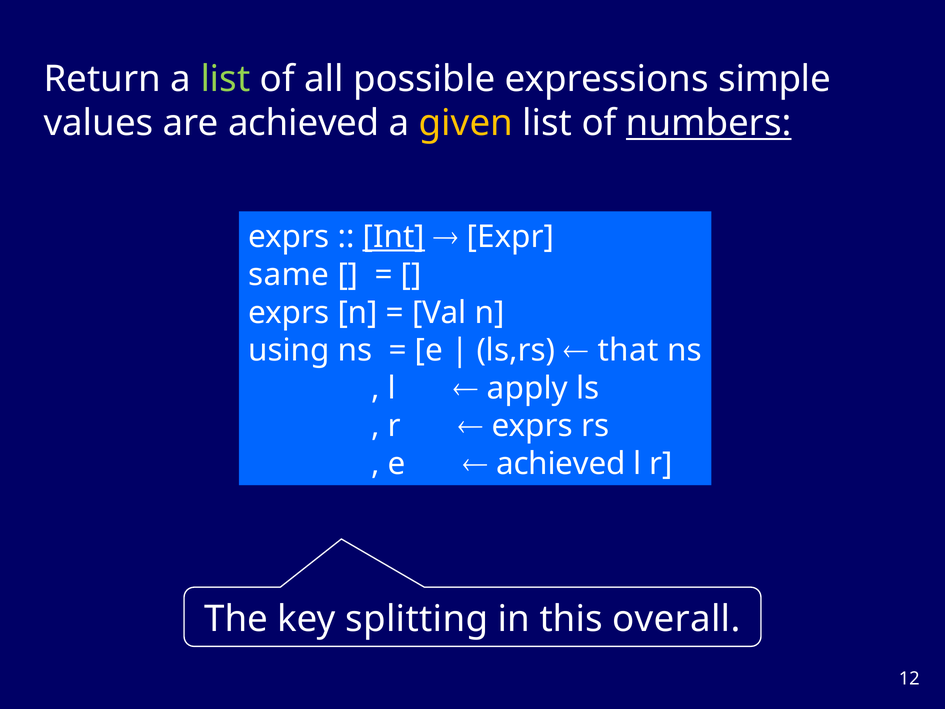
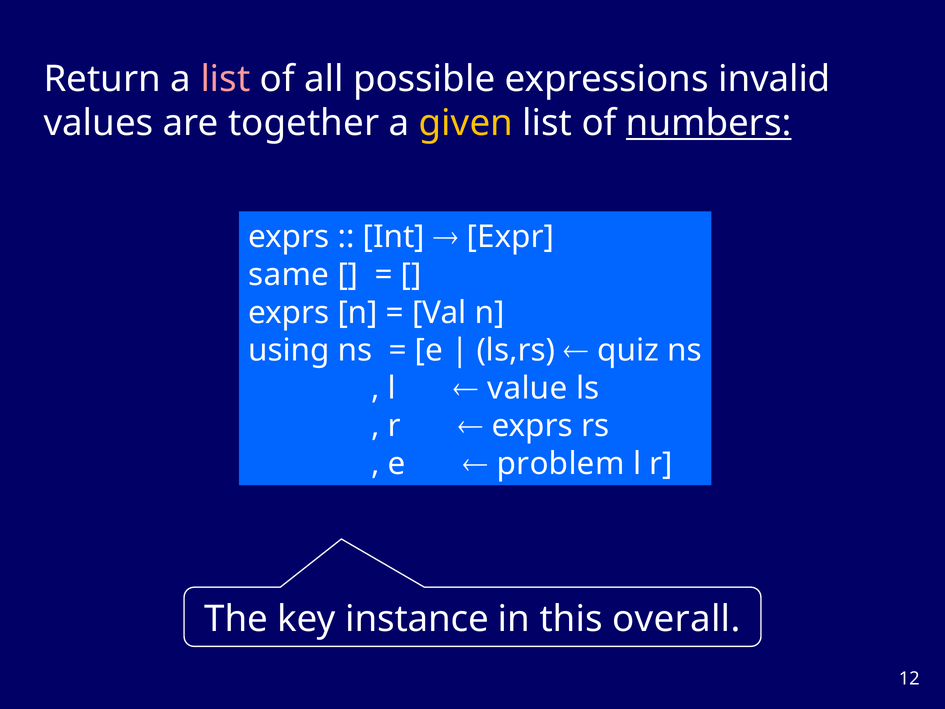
list at (225, 79) colour: light green -> pink
simple: simple -> invalid
are achieved: achieved -> together
Int underline: present -> none
that: that -> quiz
apply: apply -> value
achieved at (561, 464): achieved -> problem
splitting: splitting -> instance
